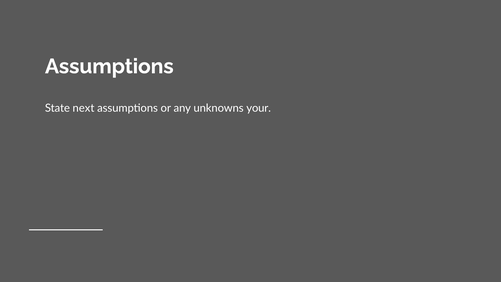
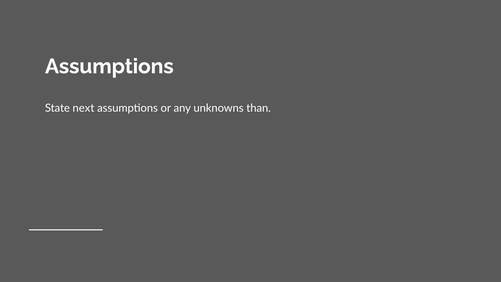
your: your -> than
